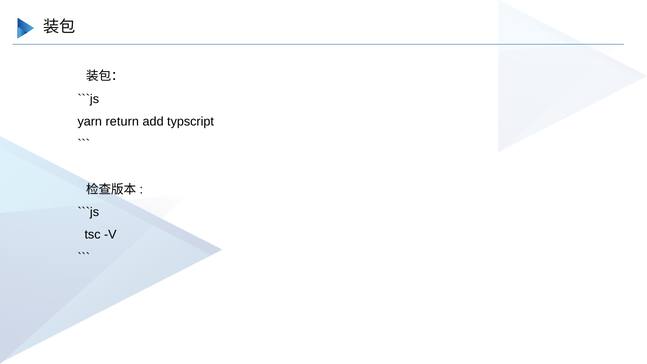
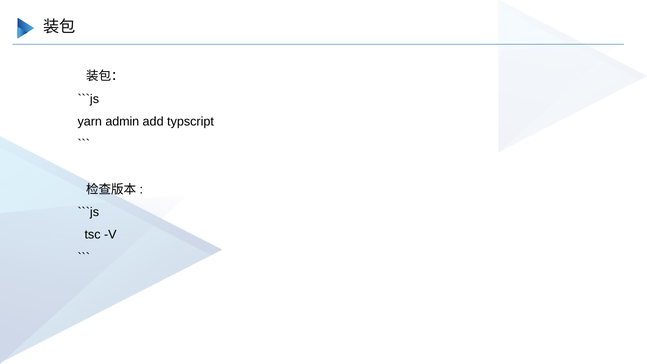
return: return -> admin
